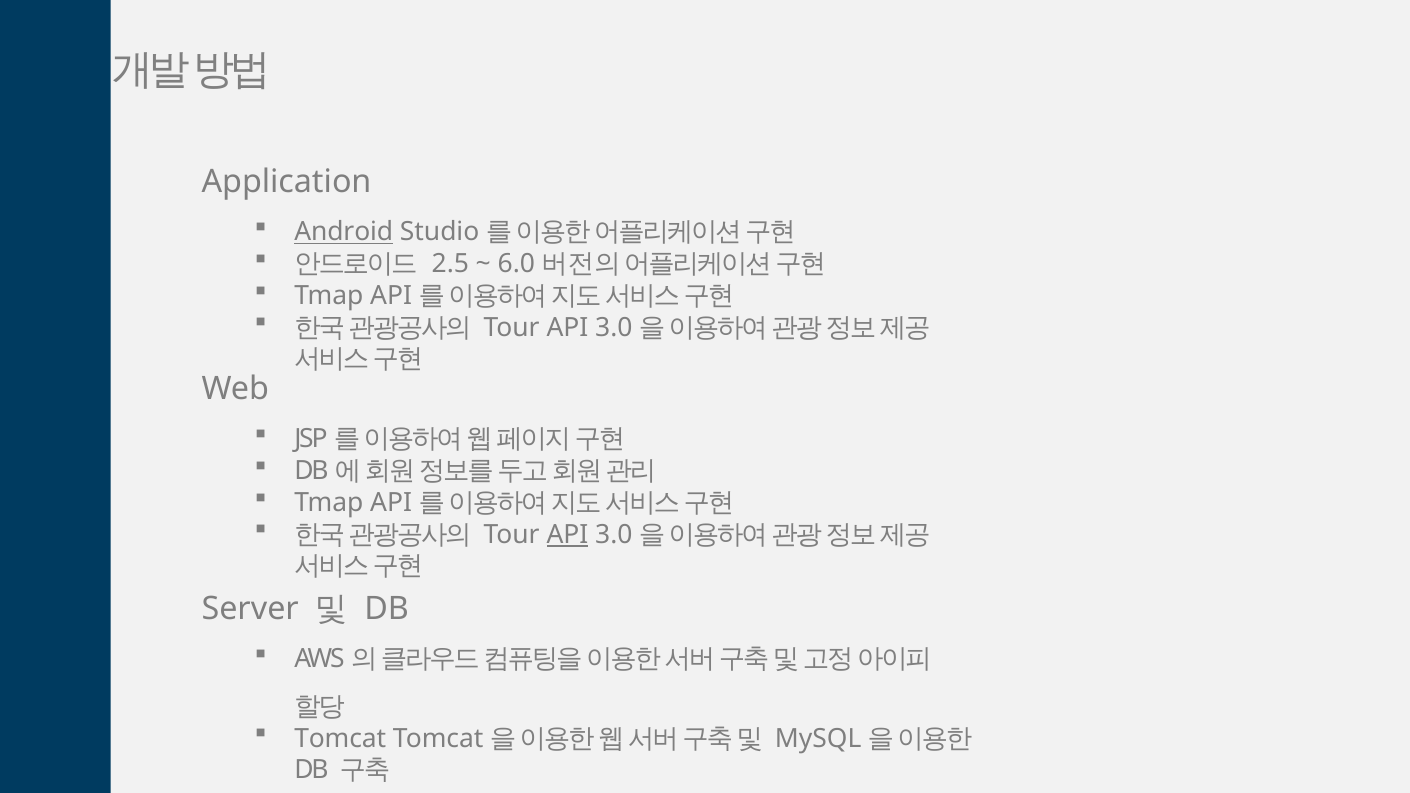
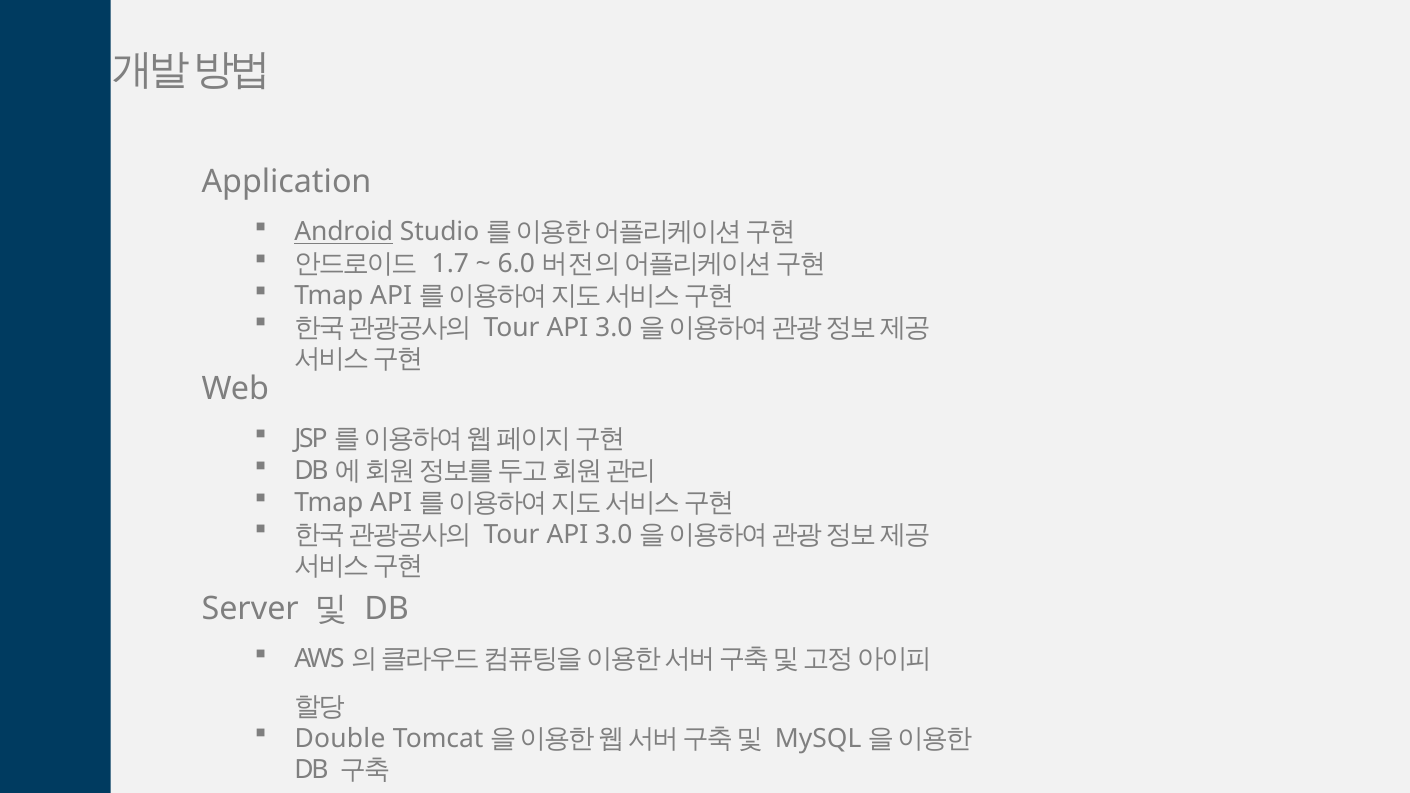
2.5: 2.5 -> 1.7
API at (567, 534) underline: present -> none
Tomcat: Tomcat -> Double
